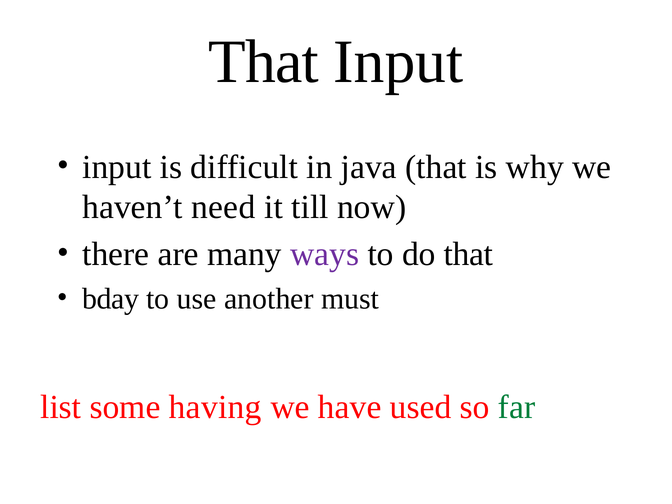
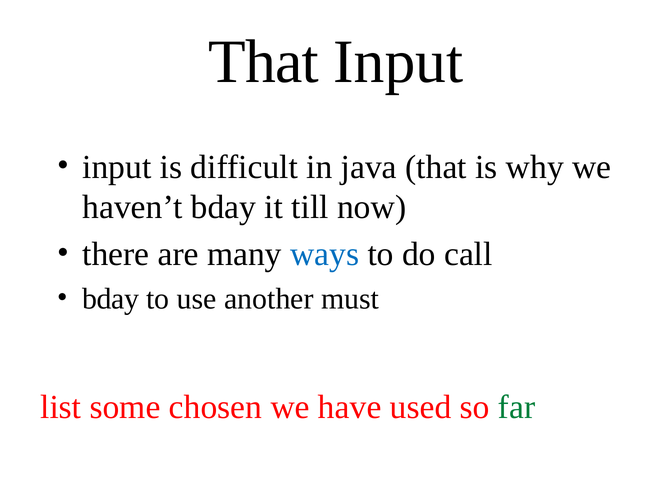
haven’t need: need -> bday
ways colour: purple -> blue
do that: that -> call
having: having -> chosen
